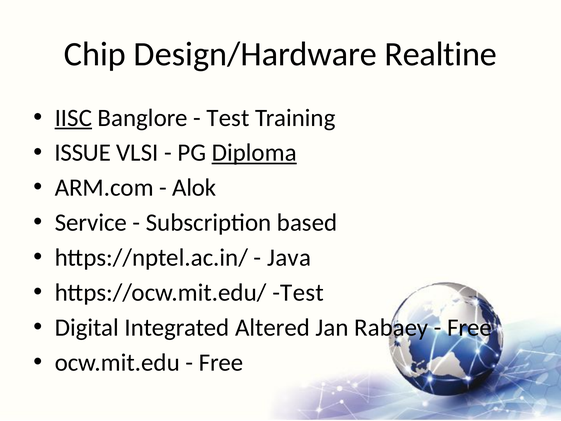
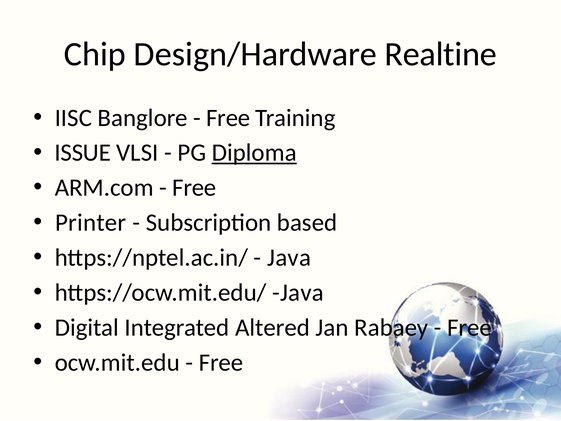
IISC underline: present -> none
Test at (228, 118): Test -> Free
Alok at (194, 188): Alok -> Free
Service: Service -> Printer
https://ocw.mit.edu/ Test: Test -> Java
